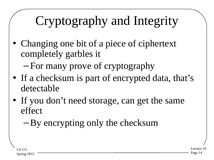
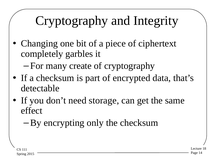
prove: prove -> create
